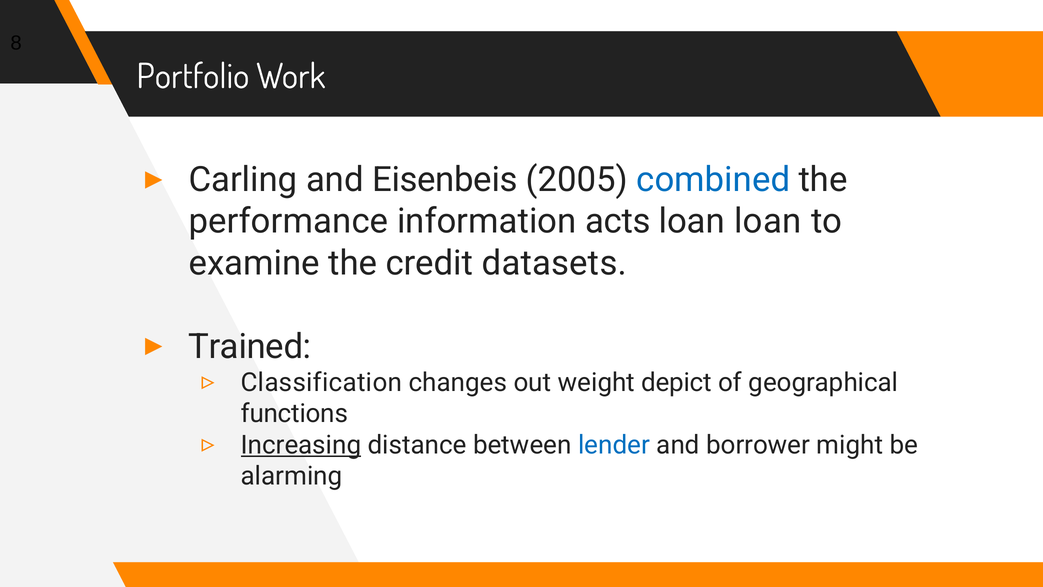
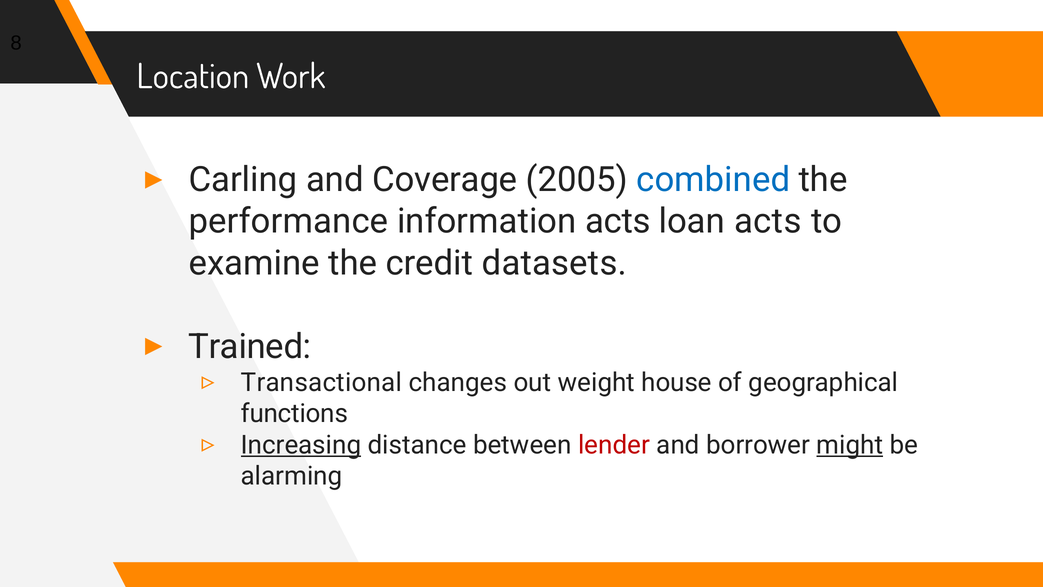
Portfolio: Portfolio -> Location
Eisenbeis: Eisenbeis -> Coverage
loan loan: loan -> acts
Classification: Classification -> Transactional
depict: depict -> house
lender colour: blue -> red
might underline: none -> present
